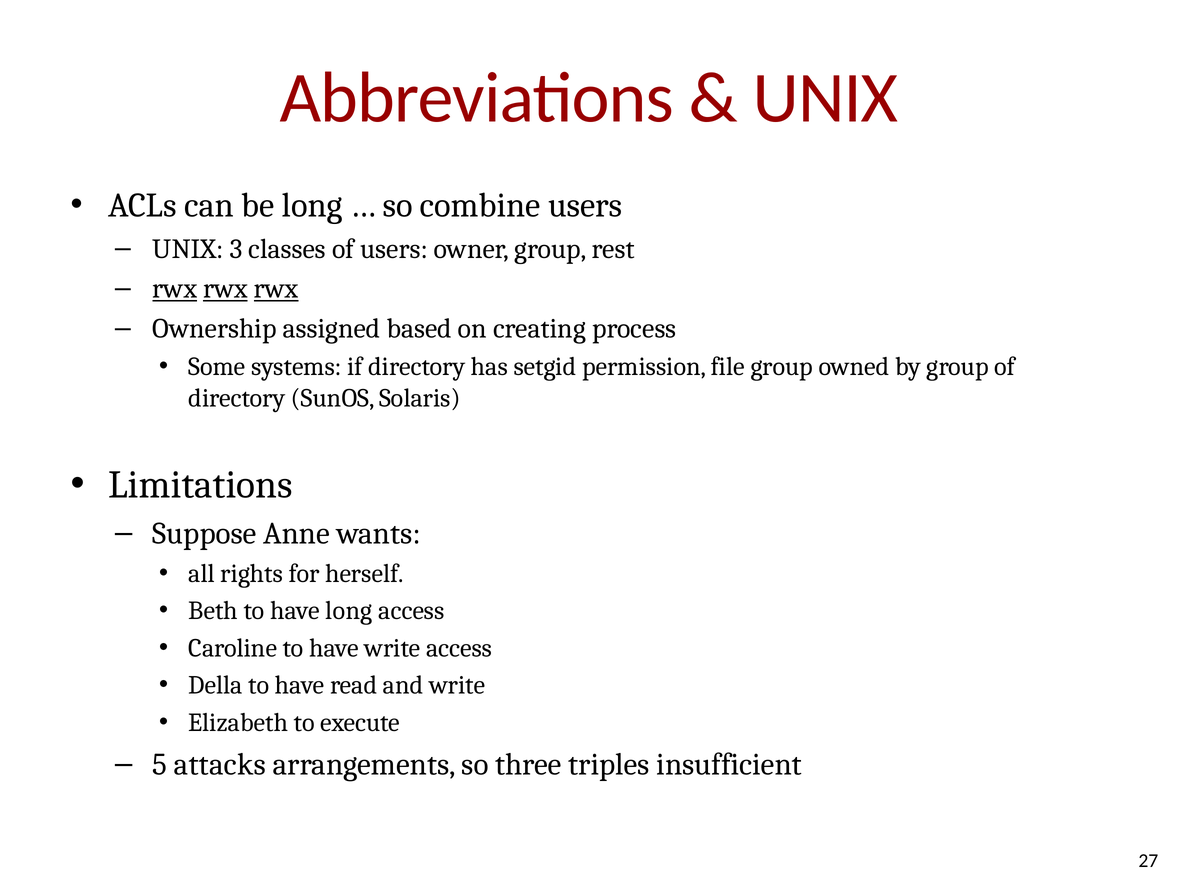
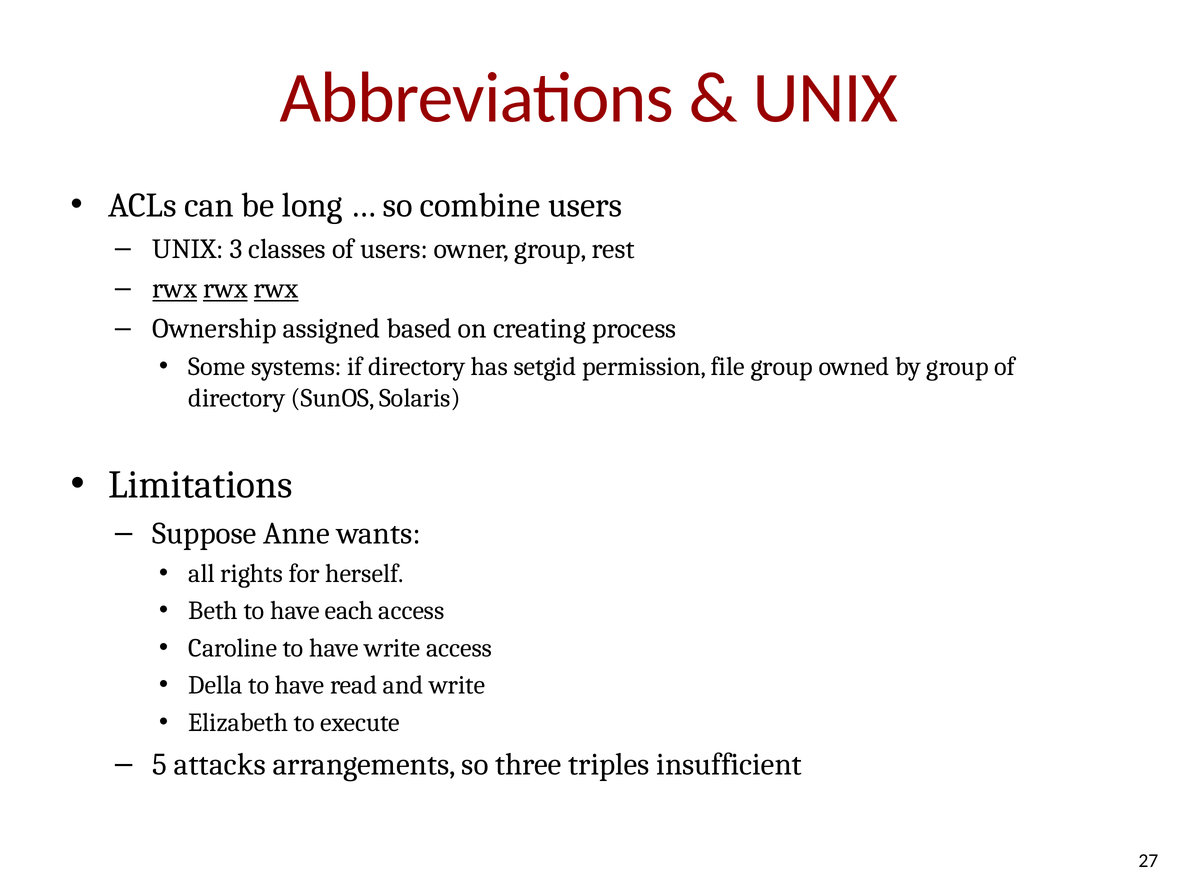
have long: long -> each
